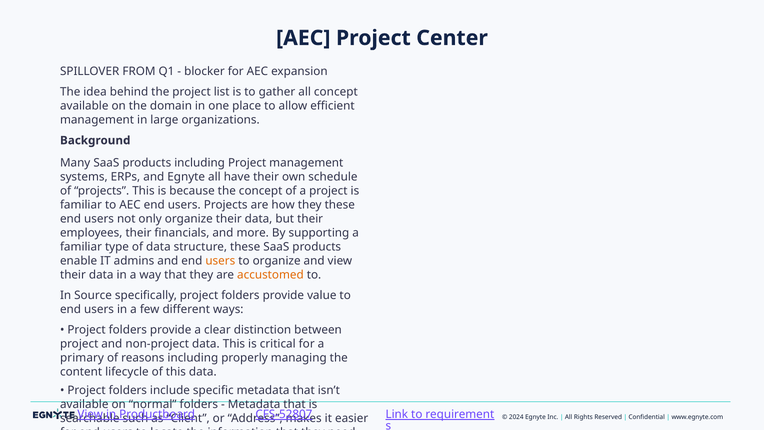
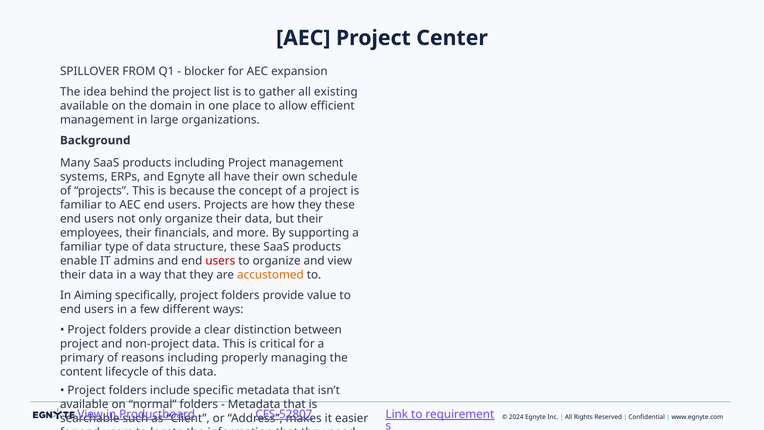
all concept: concept -> existing
users at (220, 261) colour: orange -> red
Source: Source -> Aiming
